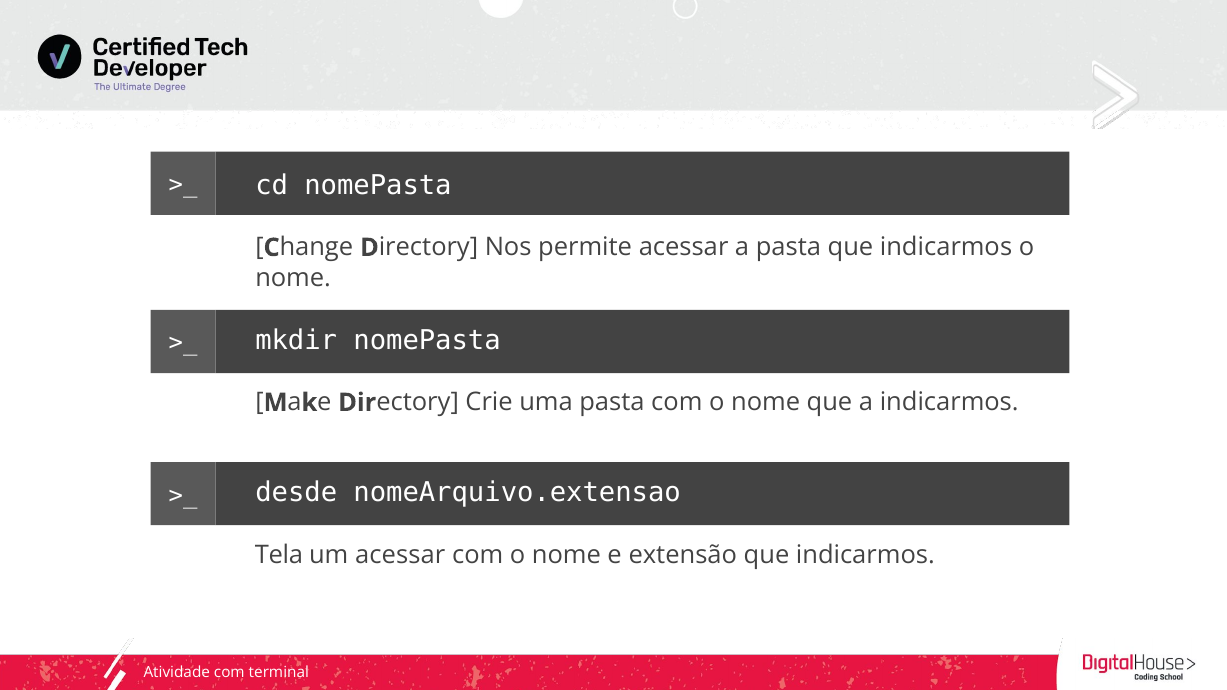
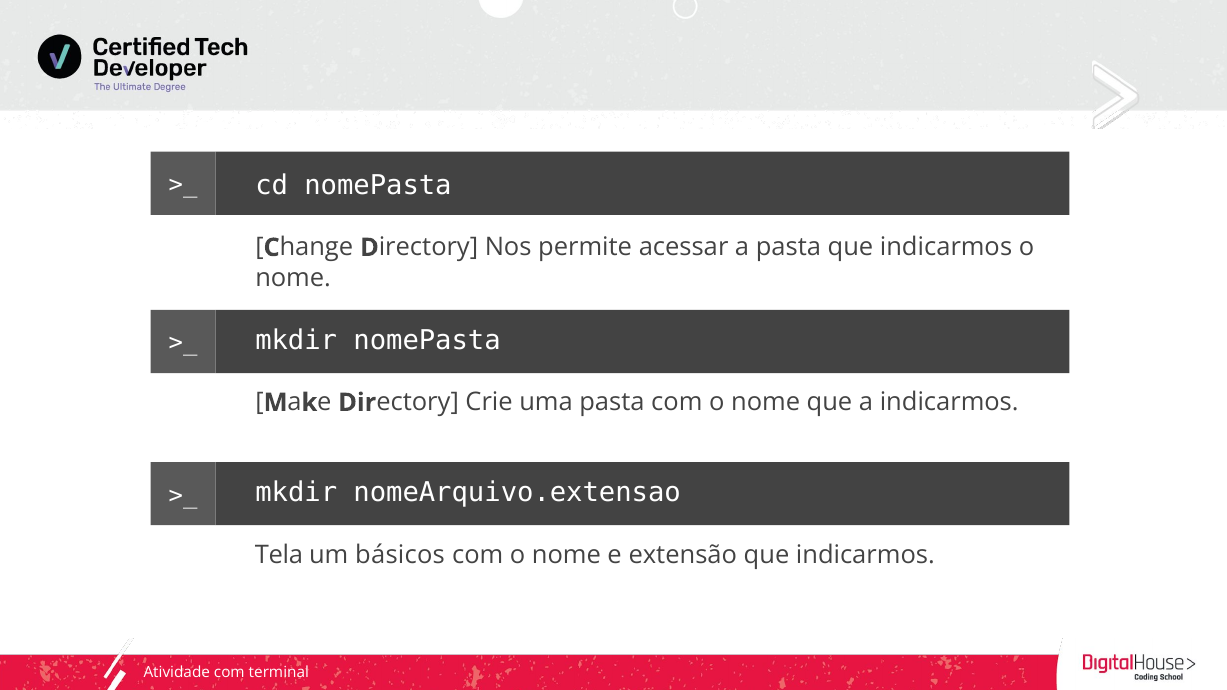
desde at (296, 493): desde -> mkdir
um acessar: acessar -> básicos
